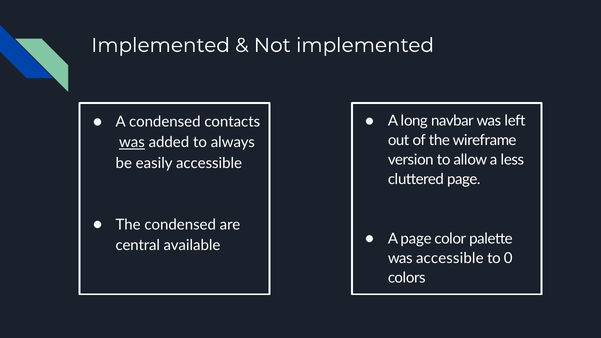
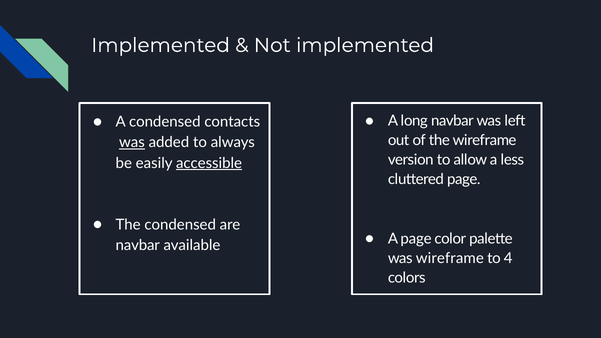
accessible at (209, 163) underline: none -> present
central at (138, 245): central -> navbar
was accessible: accessible -> wireframe
0: 0 -> 4
